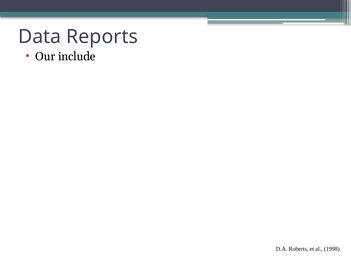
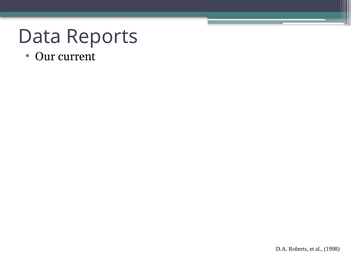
include: include -> current
